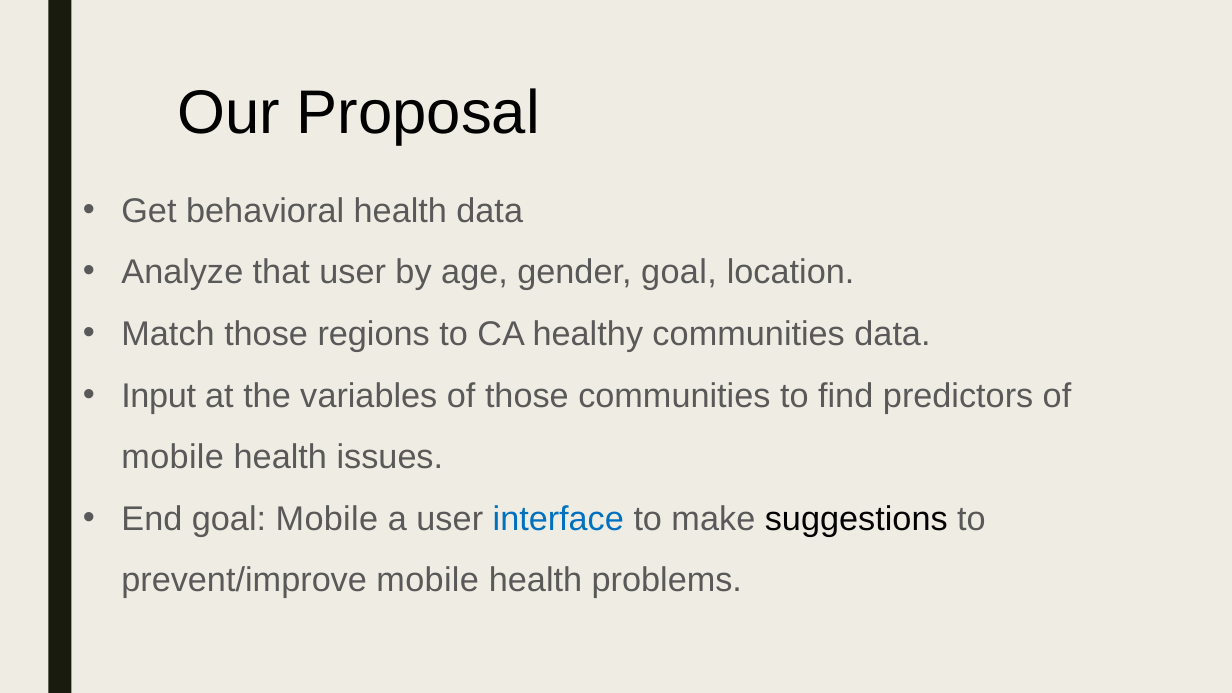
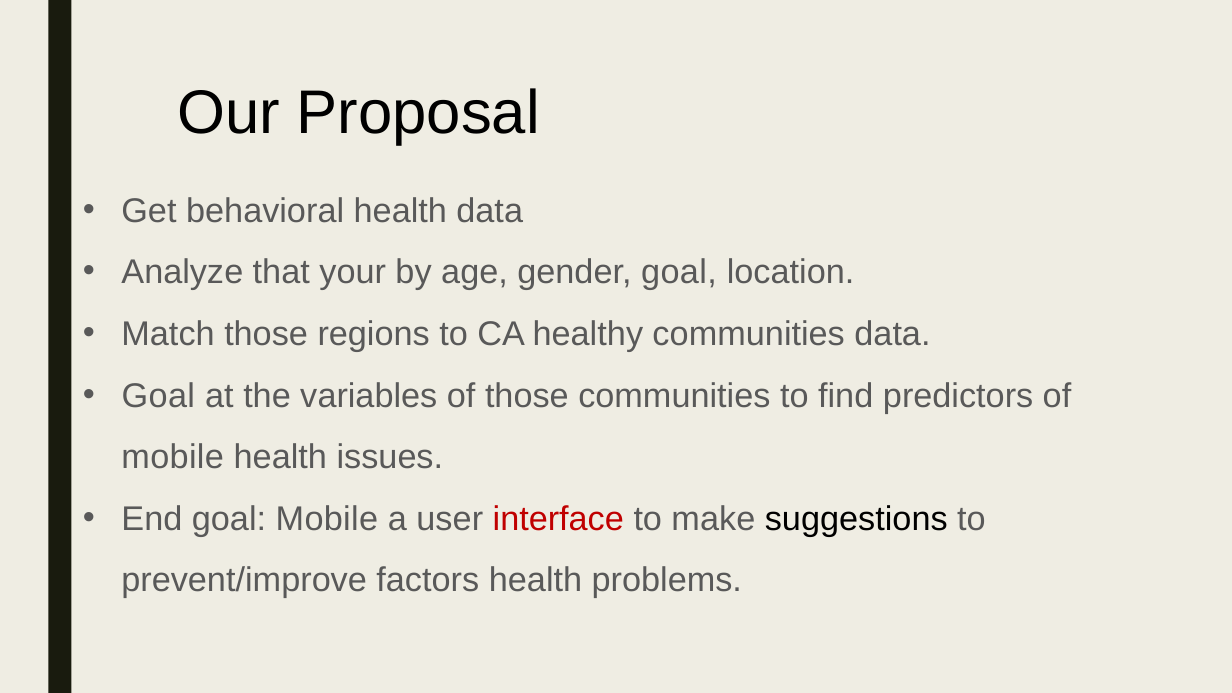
that user: user -> your
Input at (159, 396): Input -> Goal
interface colour: blue -> red
prevent/improve mobile: mobile -> factors
